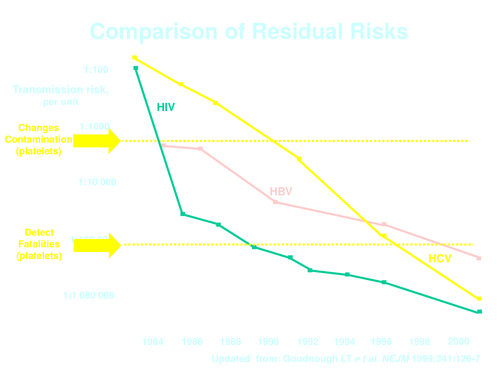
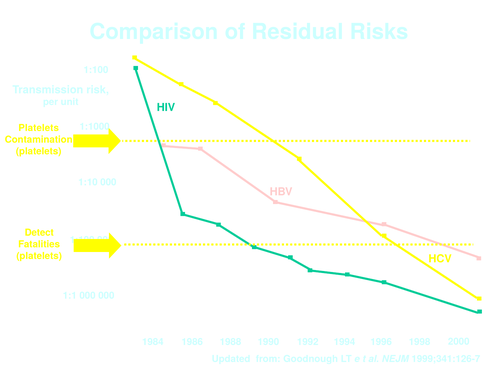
Changes at (39, 128): Changes -> Platelets
